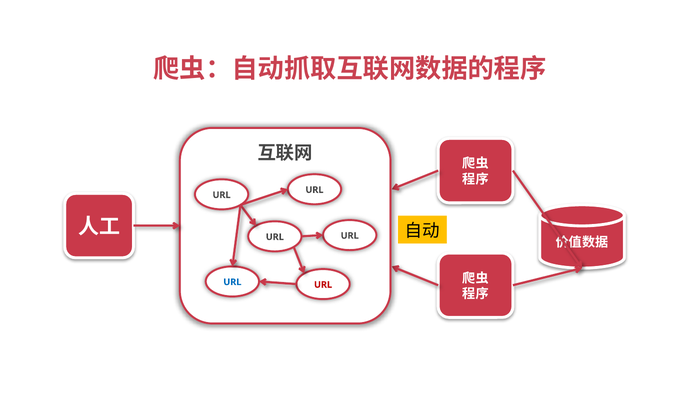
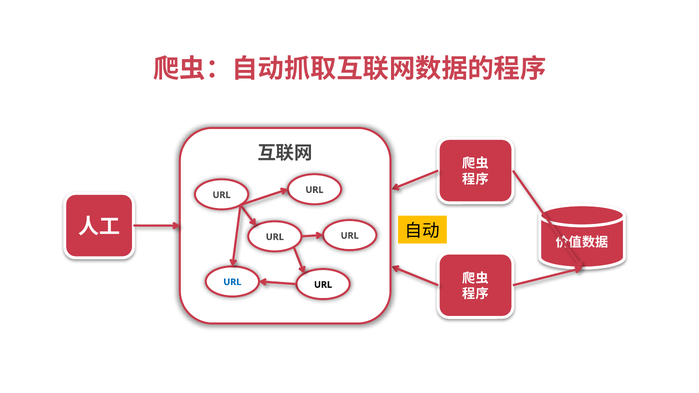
URL at (323, 285) colour: red -> black
